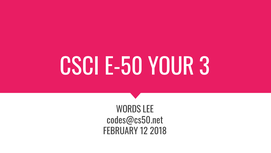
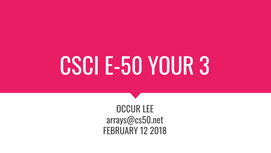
WORDS: WORDS -> OCCUR
codes@cs50.net: codes@cs50.net -> arrays@cs50.net
